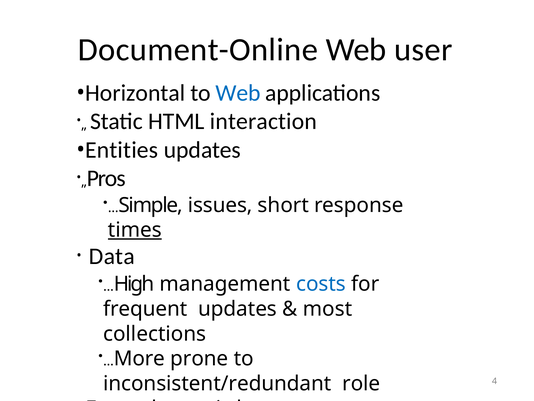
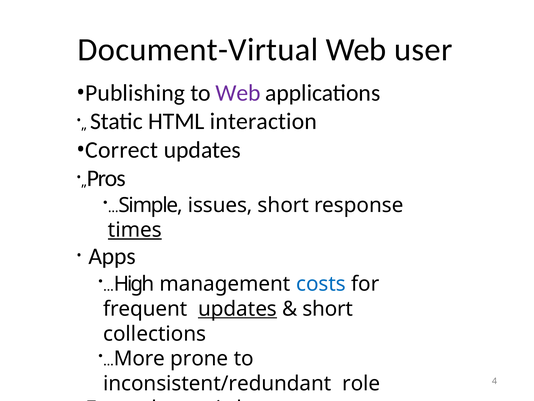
Document-Online: Document-Online -> Document-Virtual
Horizontal: Horizontal -> Publishing
Web at (238, 93) colour: blue -> purple
Entities: Entities -> Correct
Data: Data -> Apps
updates at (238, 308) underline: none -> present
most at (328, 308): most -> short
